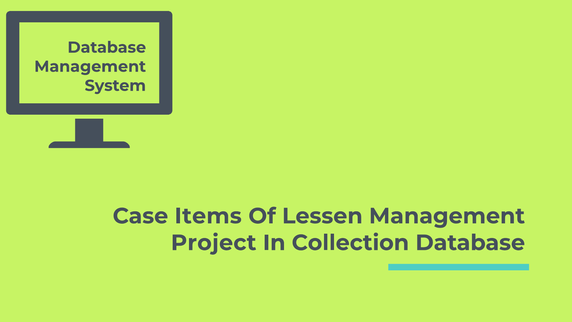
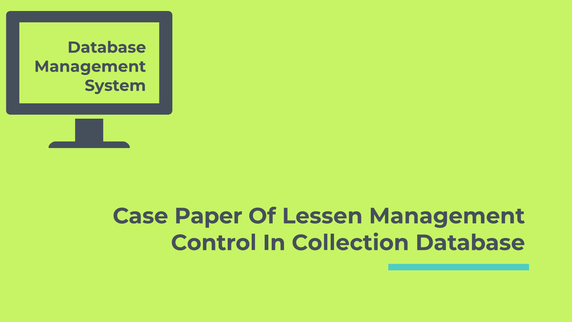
Items: Items -> Paper
Project: Project -> Control
